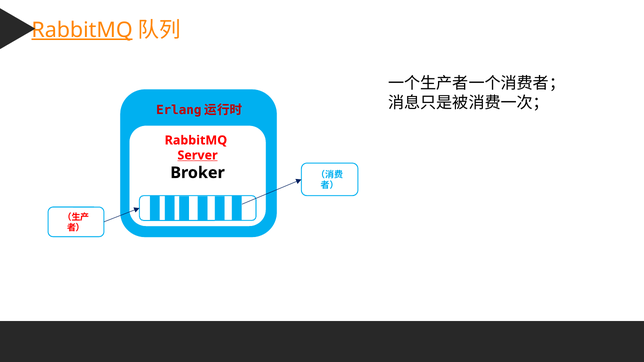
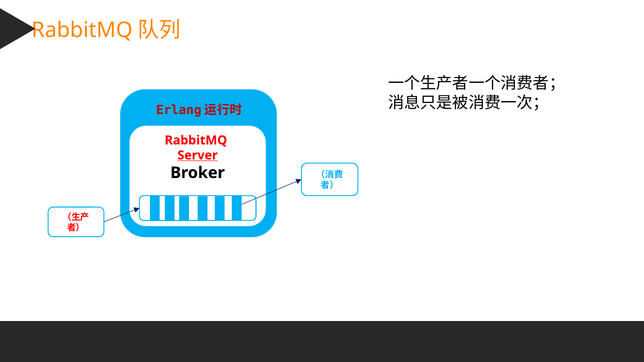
RabbitMQ at (82, 30) underline: present -> none
